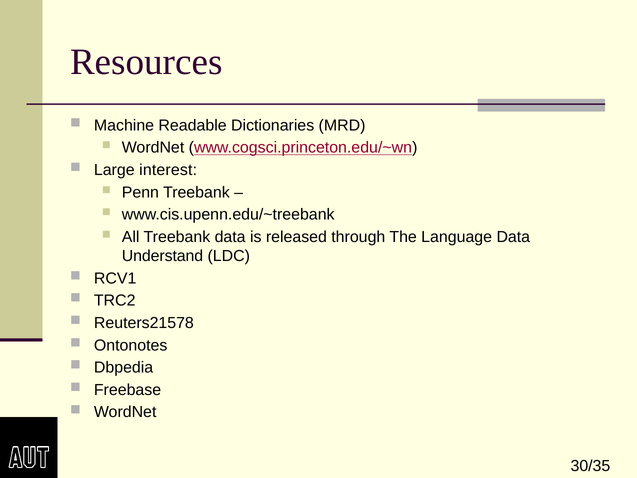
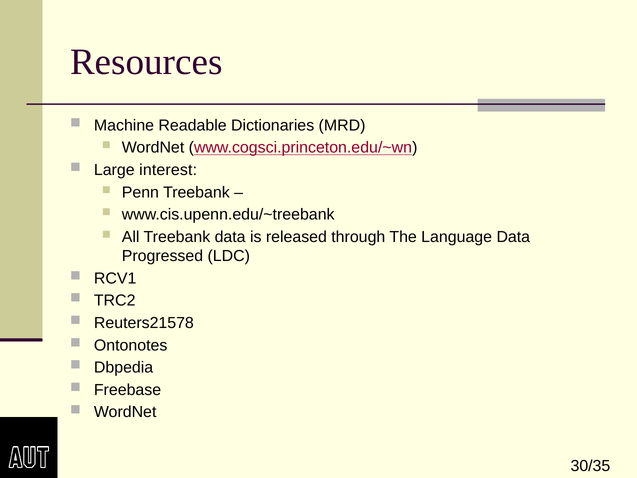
Understand: Understand -> Progressed
